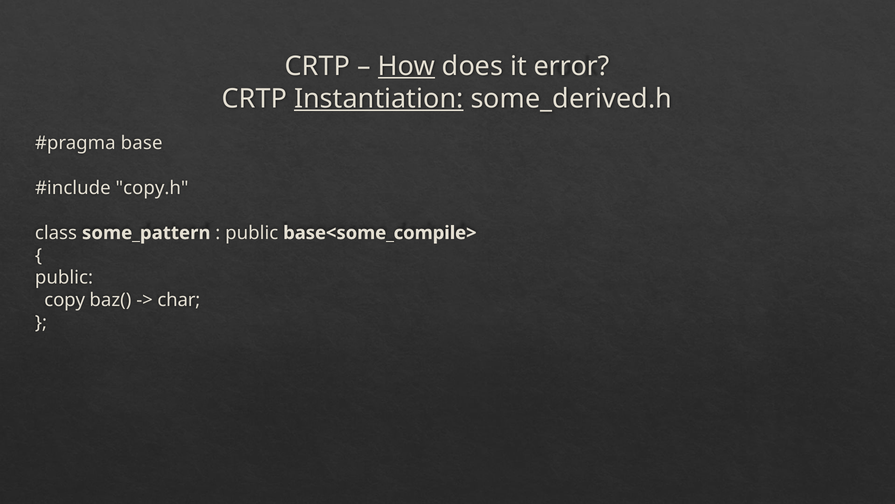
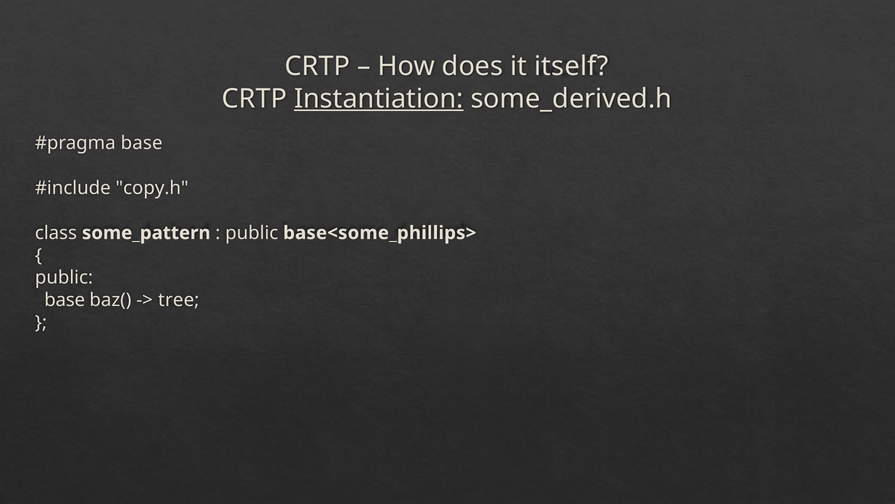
How underline: present -> none
error: error -> itself
base<some_compile>: base<some_compile> -> base<some_phillips>
copy at (65, 300): copy -> base
char: char -> tree
